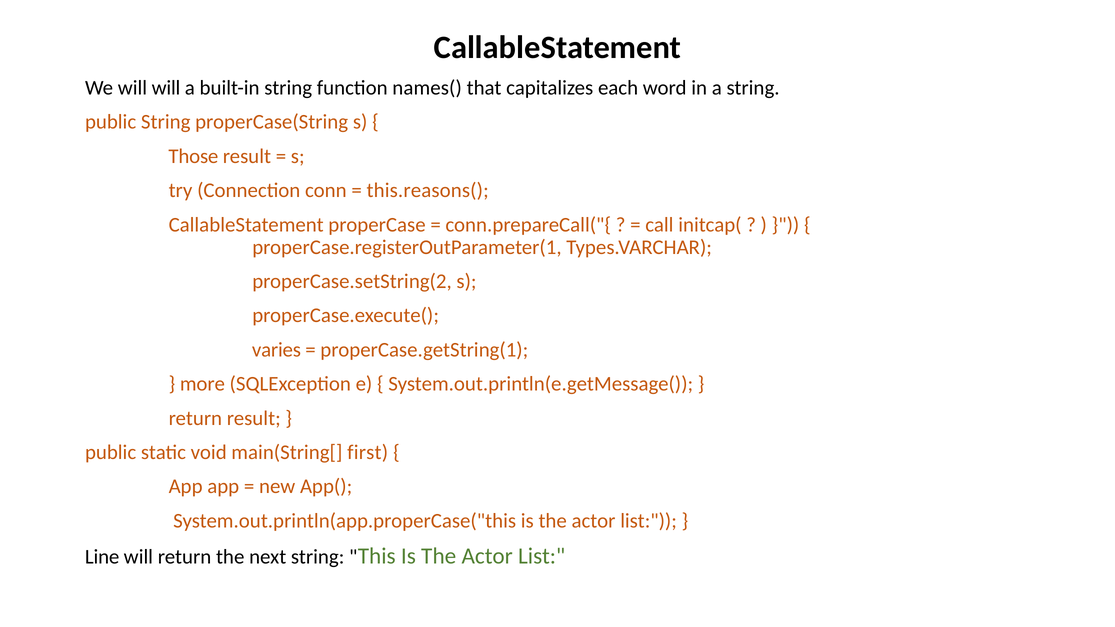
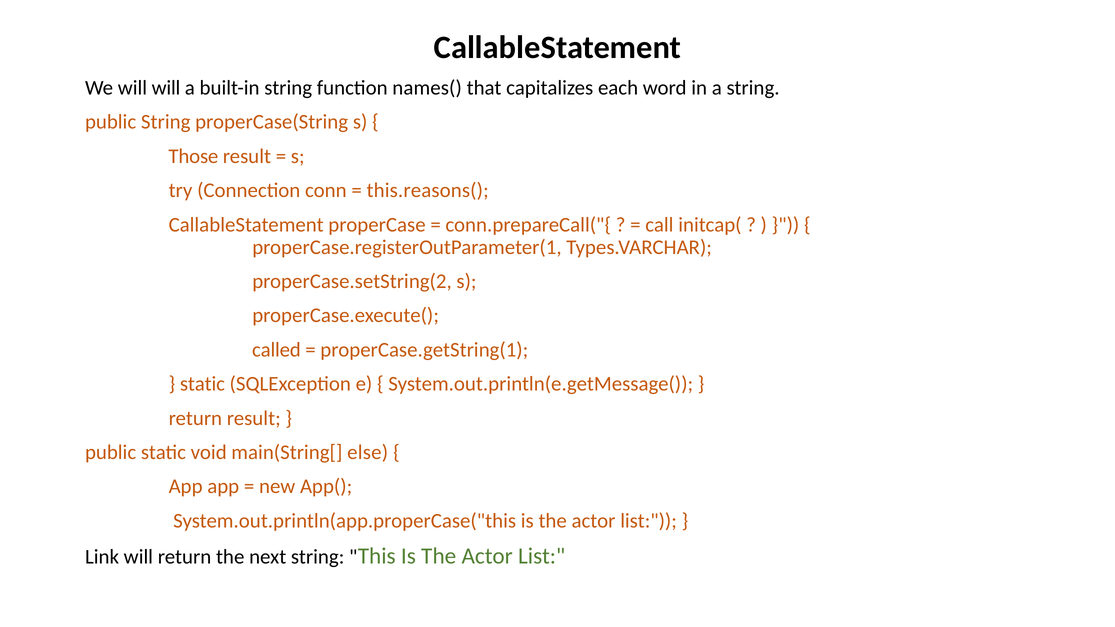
varies: varies -> called
more at (202, 384): more -> static
first: first -> else
Line: Line -> Link
